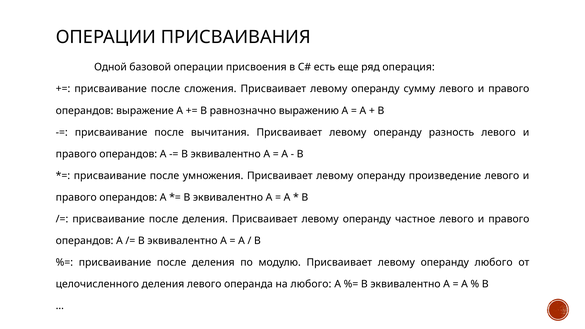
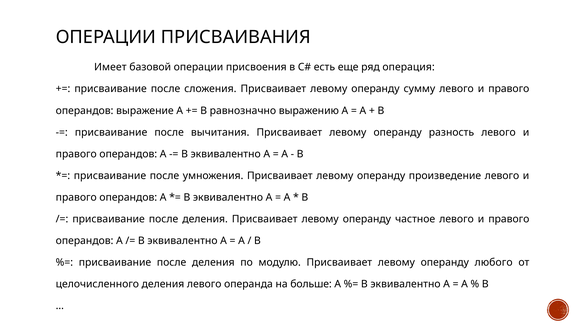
Одной: Одной -> Имеет
на любого: любого -> больше
